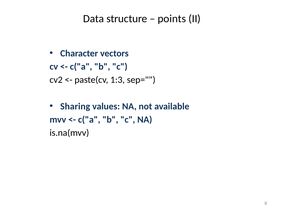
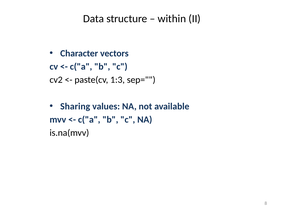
points: points -> within
